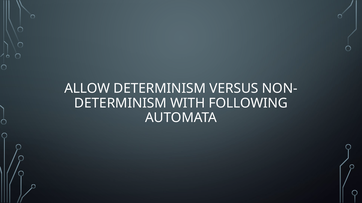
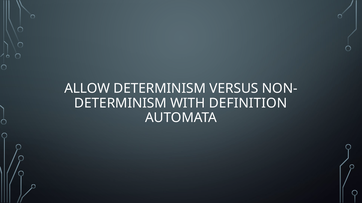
FOLLOWING: FOLLOWING -> DEFINITION
